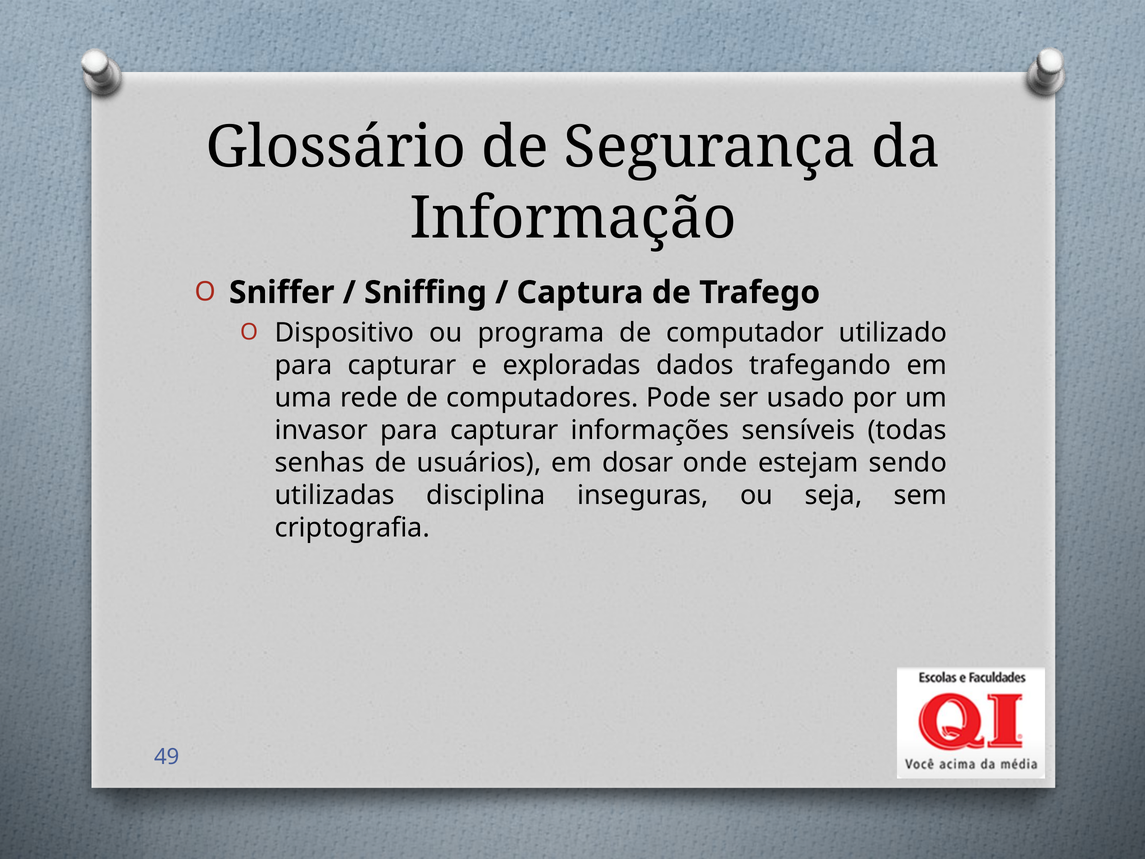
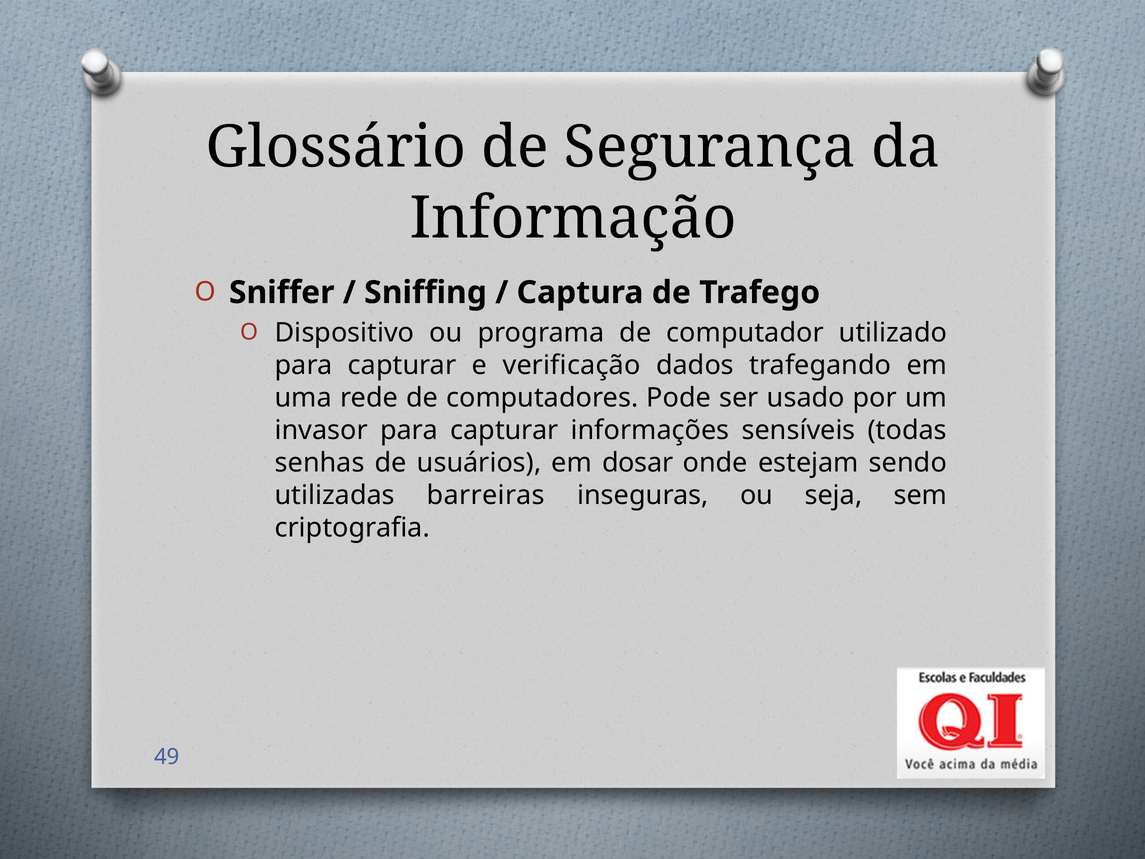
exploradas: exploradas -> verificação
disciplina: disciplina -> barreiras
